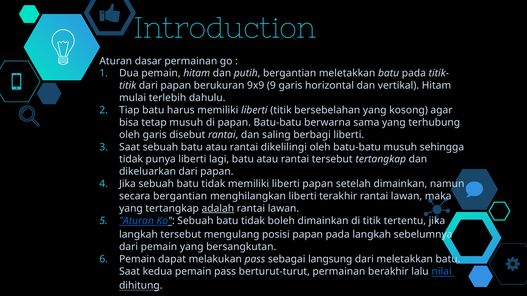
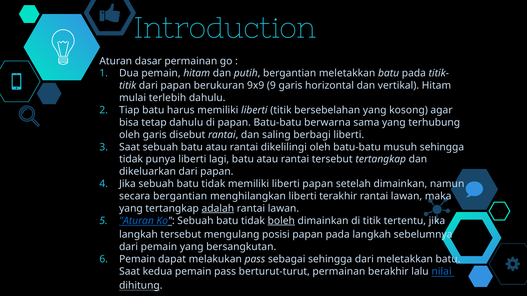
tetap musuh: musuh -> dahulu
boleh underline: none -> present
sebagai langsung: langsung -> sehingga
